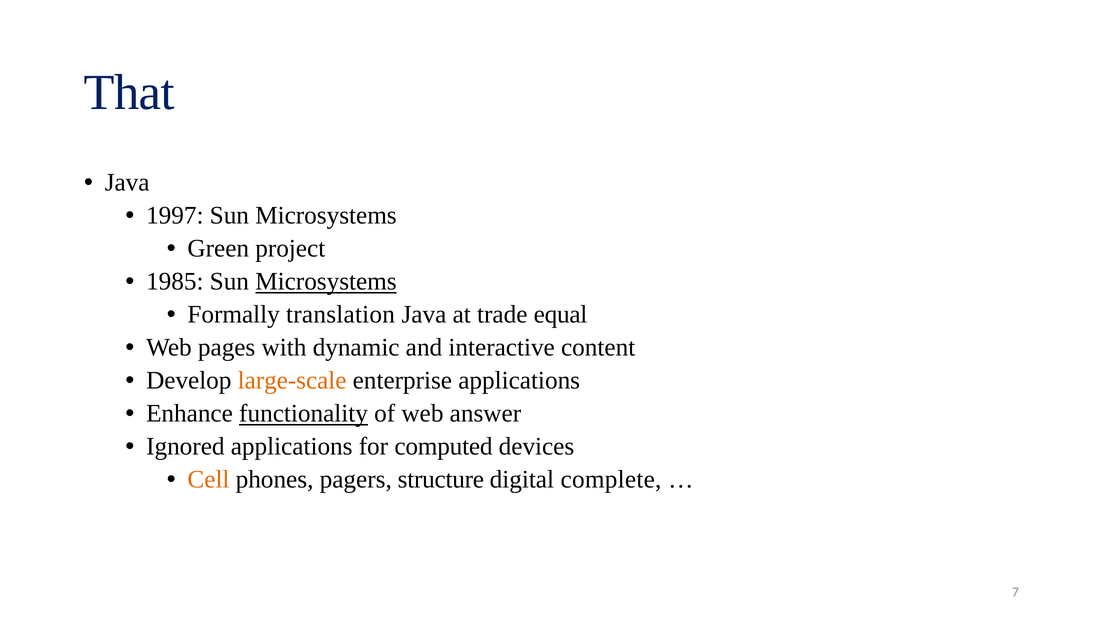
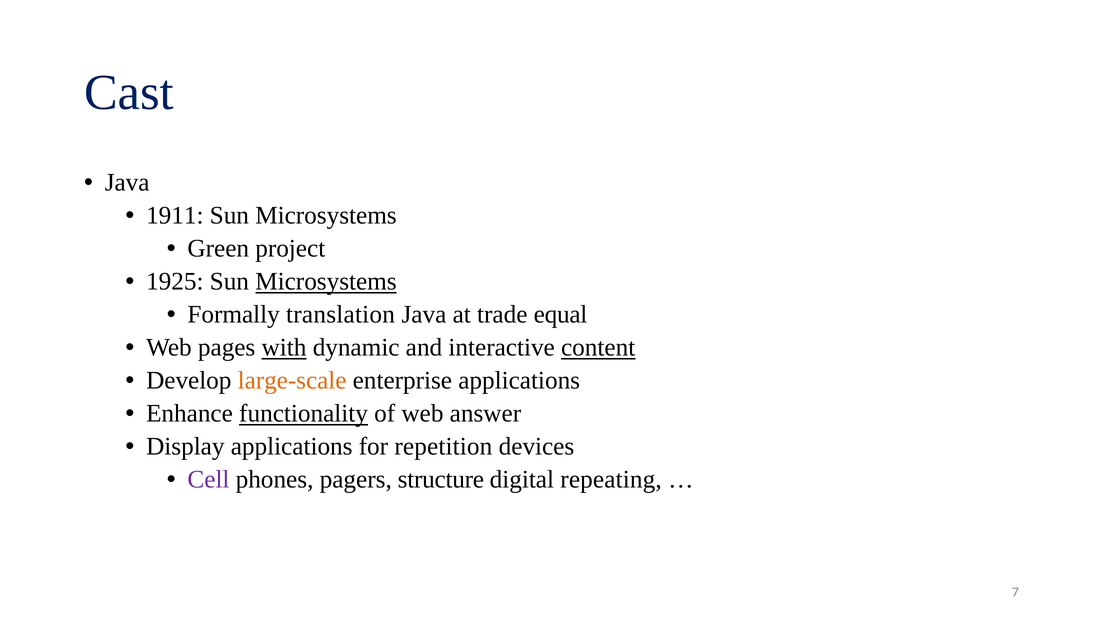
That: That -> Cast
1997: 1997 -> 1911
1985: 1985 -> 1925
with underline: none -> present
content underline: none -> present
Ignored: Ignored -> Display
computed: computed -> repetition
Cell colour: orange -> purple
complete: complete -> repeating
